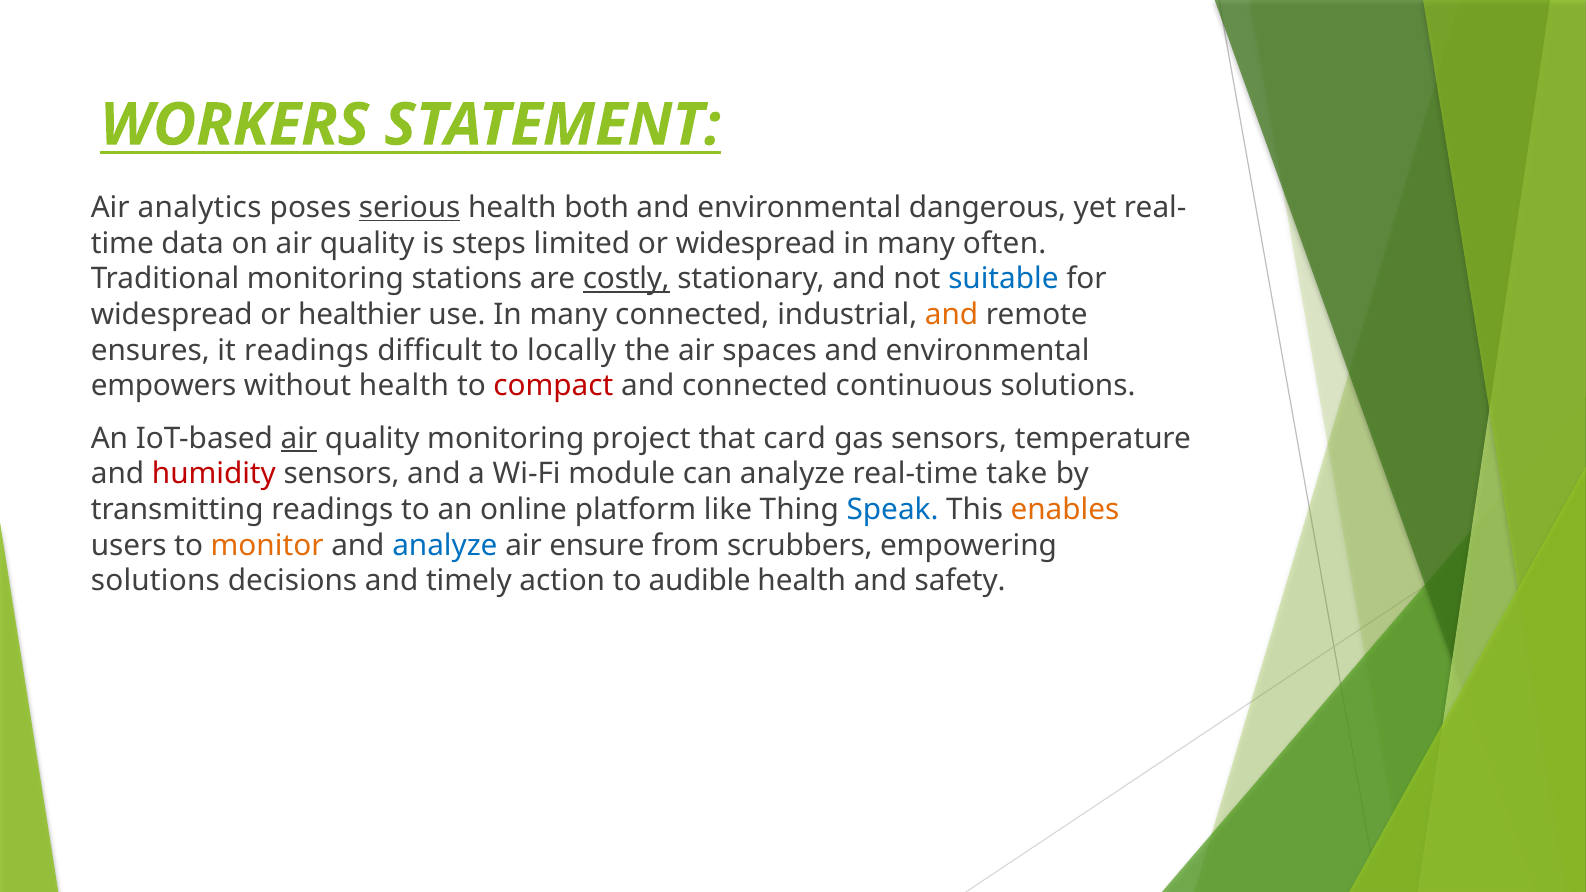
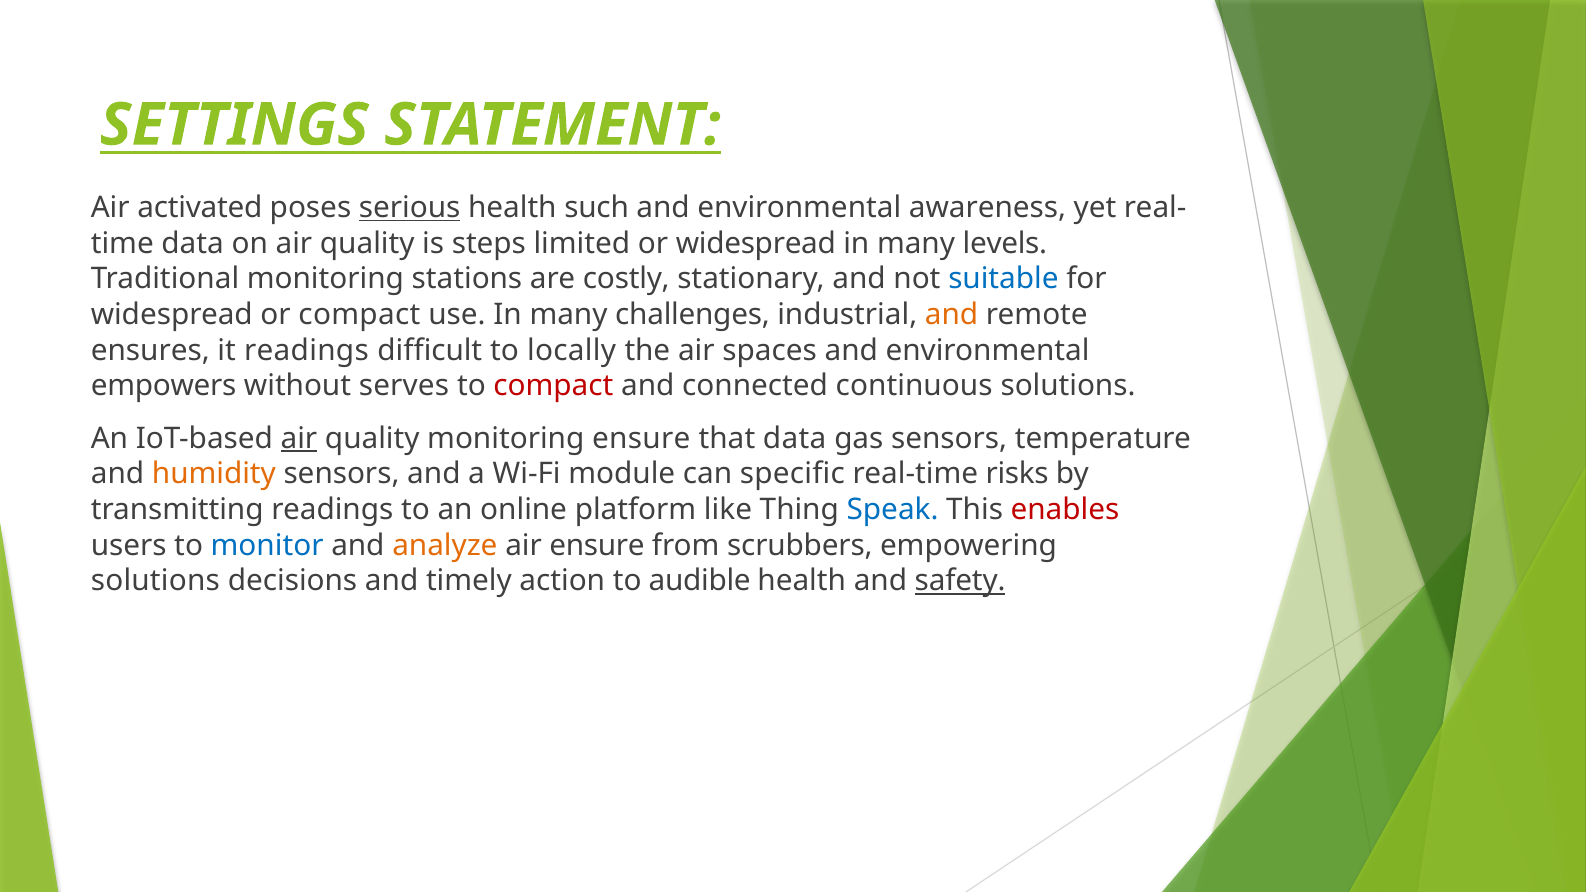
WORKERS: WORKERS -> SETTINGS
analytics: analytics -> activated
both: both -> such
dangerous: dangerous -> awareness
often: often -> levels
costly underline: present -> none
or healthier: healthier -> compact
many connected: connected -> challenges
without health: health -> serves
monitoring project: project -> ensure
that card: card -> data
humidity colour: red -> orange
can analyze: analyze -> specific
take: take -> risks
enables colour: orange -> red
monitor colour: orange -> blue
analyze at (445, 545) colour: blue -> orange
safety underline: none -> present
